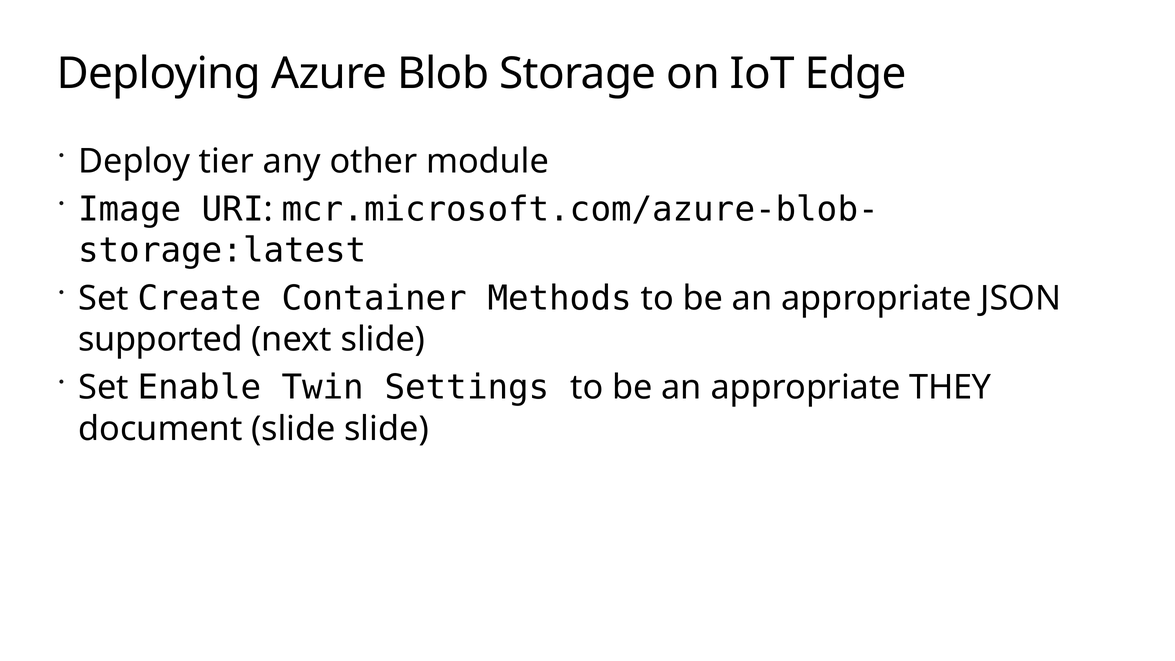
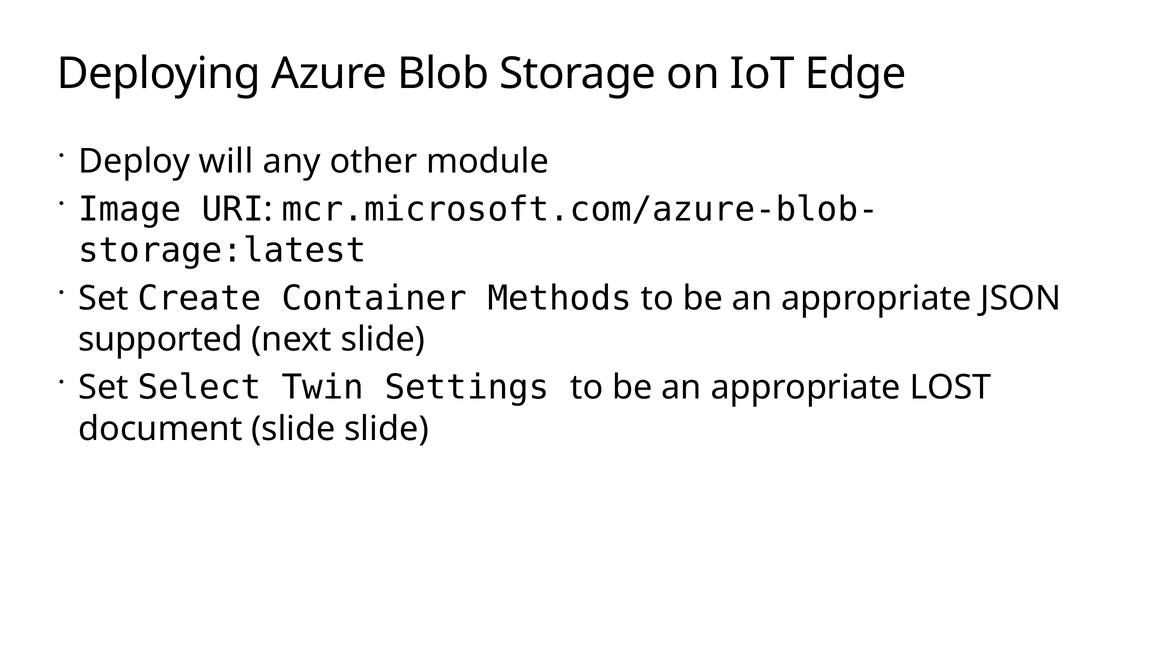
tier: tier -> will
Enable: Enable -> Select
THEY: THEY -> LOST
